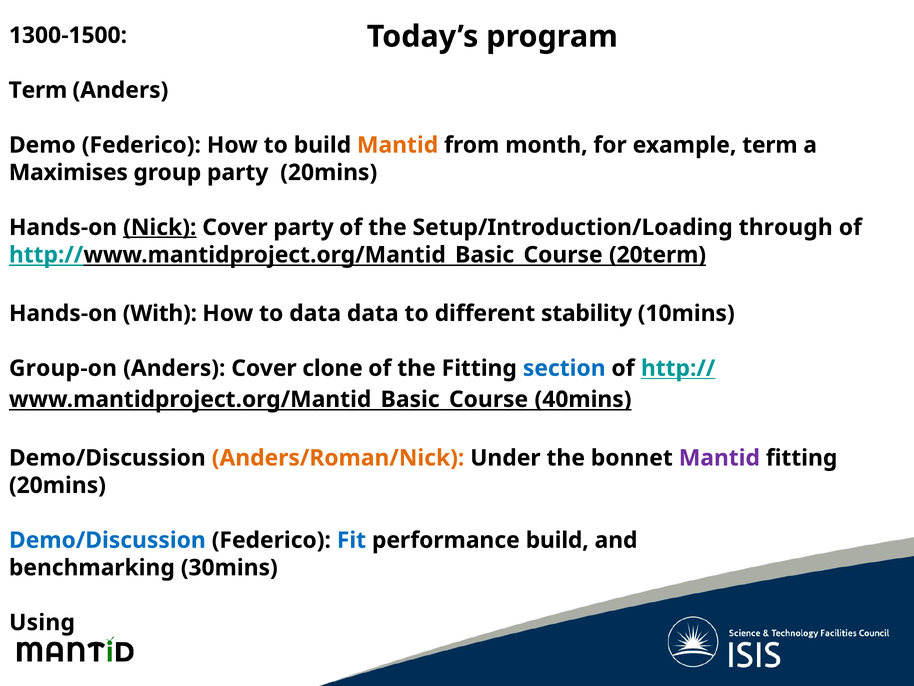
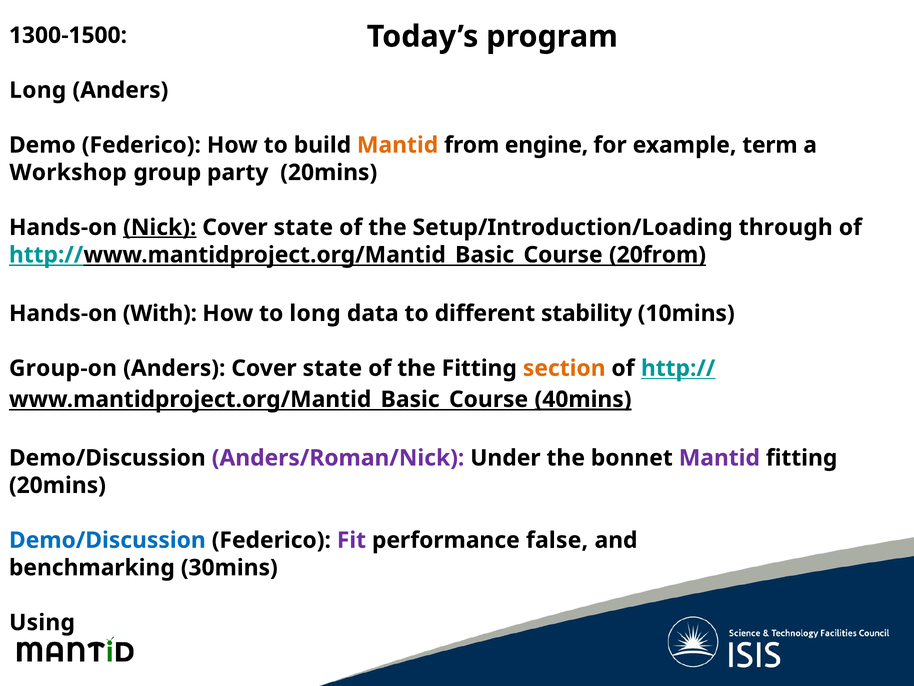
Term at (38, 90): Term -> Long
month: month -> engine
Maximises: Maximises -> Workshop
party at (304, 227): party -> state
20term: 20term -> 20from
to data: data -> long
Anders Cover clone: clone -> state
section colour: blue -> orange
40mins underline: none -> present
Anders/Roman/Nick colour: orange -> purple
Fit colour: blue -> purple
performance build: build -> false
